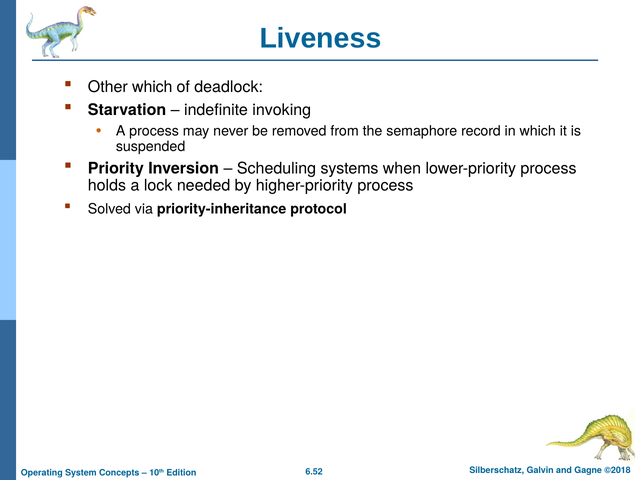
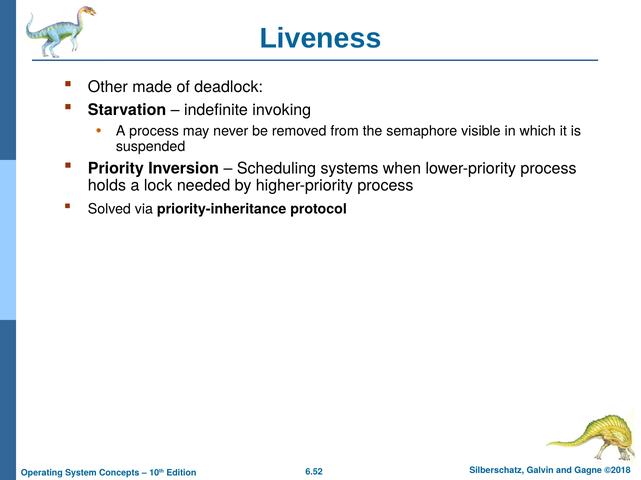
Other which: which -> made
record: record -> visible
